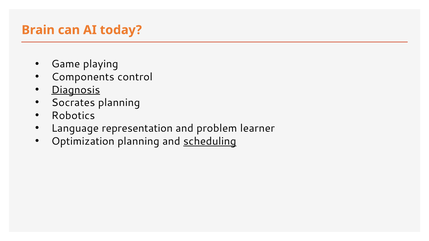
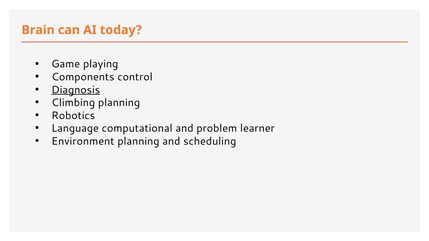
Socrates: Socrates -> Climbing
representation: representation -> computational
Optimization: Optimization -> Environment
scheduling underline: present -> none
